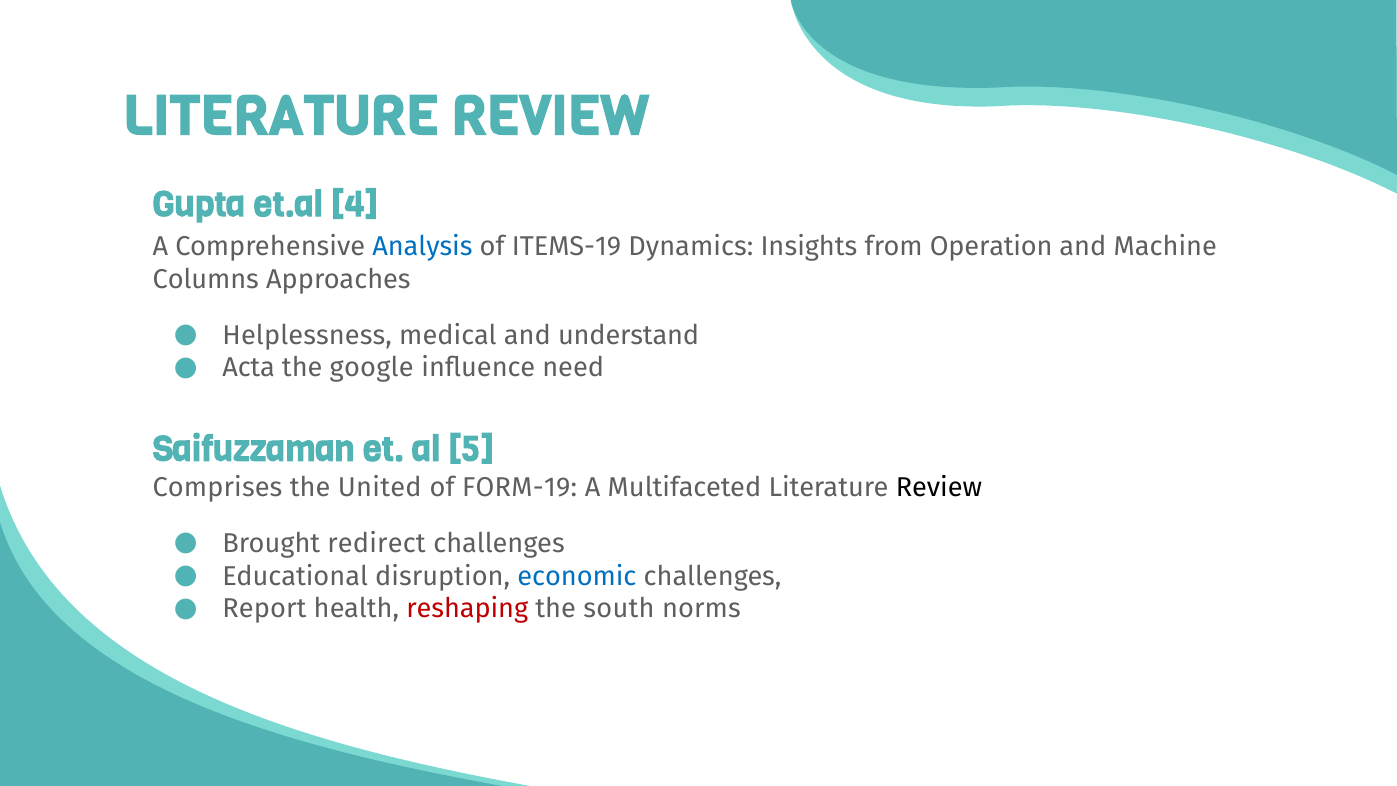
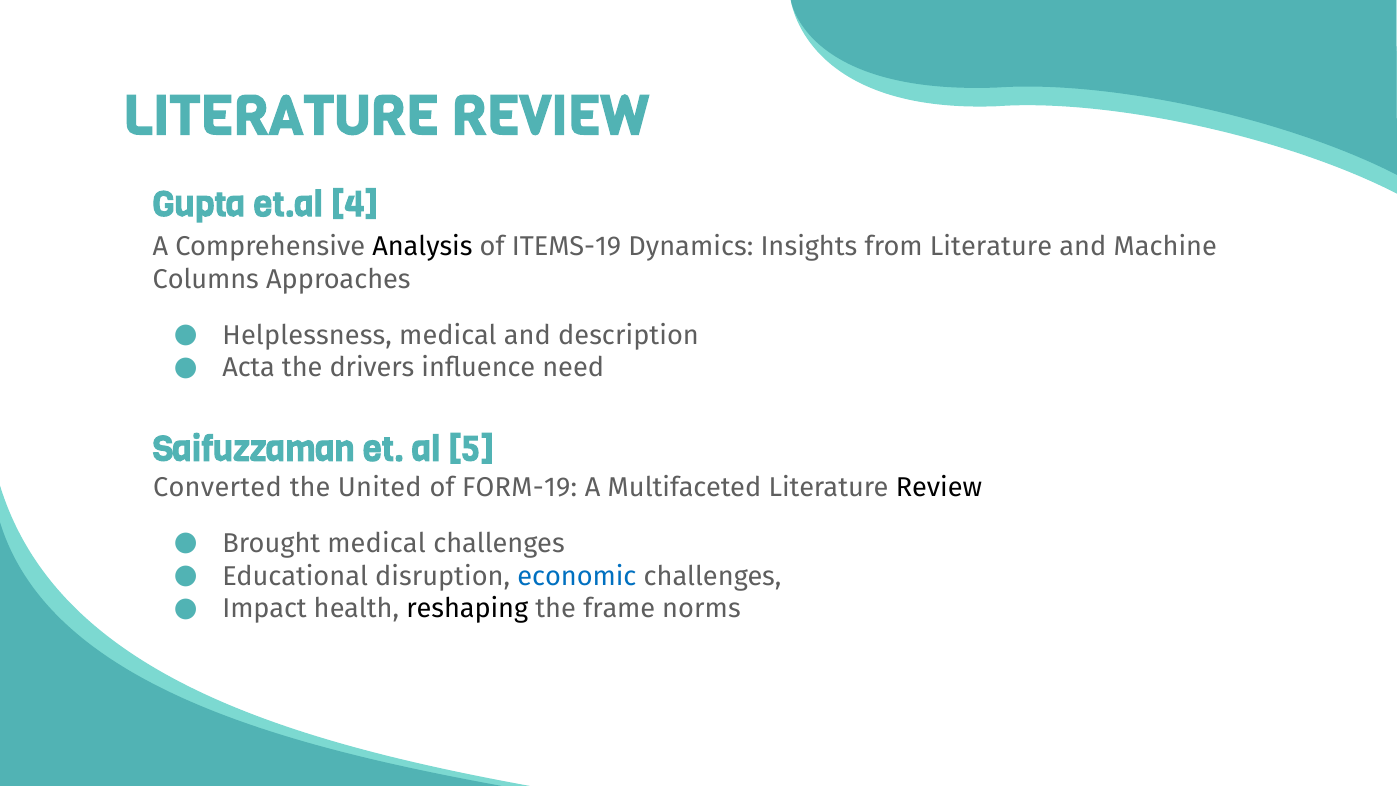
Analysis colour: blue -> black
from Operation: Operation -> Literature
understand: understand -> description
google: google -> drivers
Comprises: Comprises -> Converted
Brought redirect: redirect -> medical
Report: Report -> Impact
reshaping colour: red -> black
south: south -> frame
